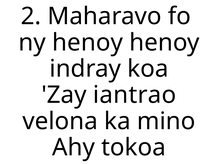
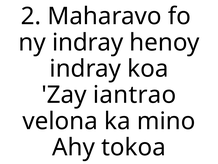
ny henoy: henoy -> indray
